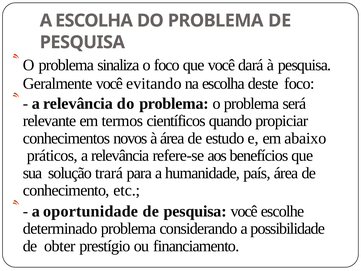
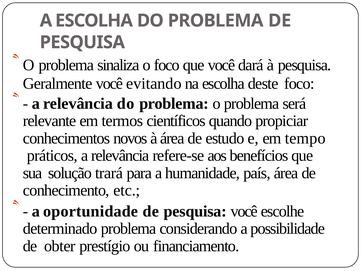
abaixo: abaixo -> tempo
